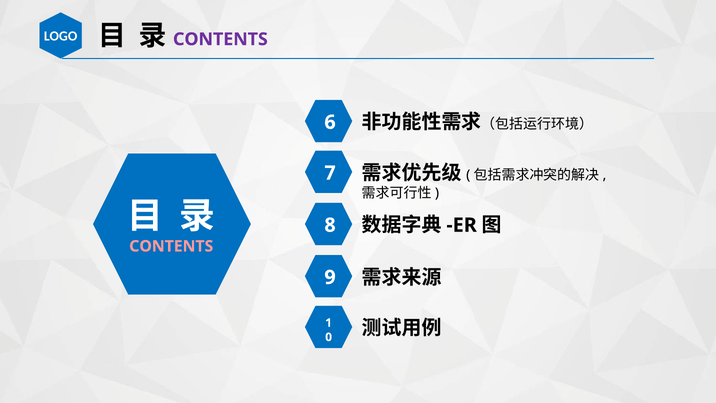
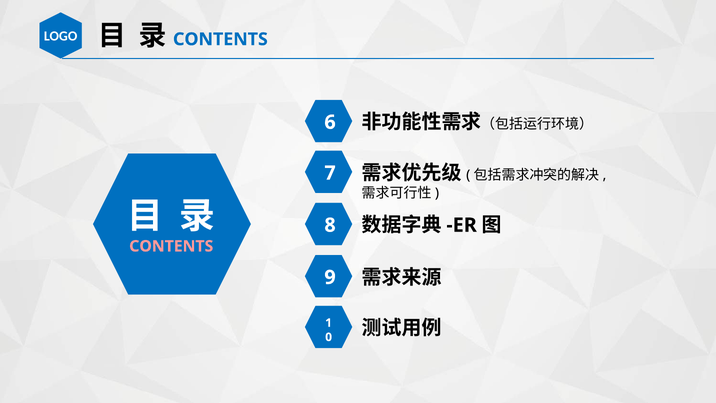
CONTENTS at (220, 39) colour: purple -> blue
